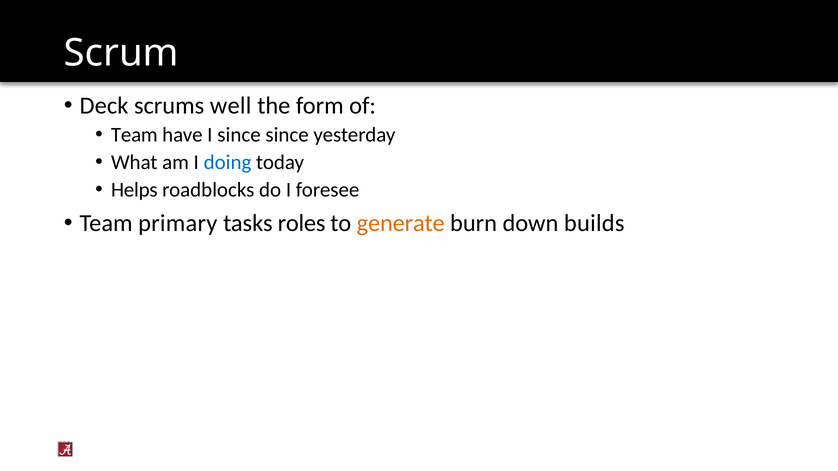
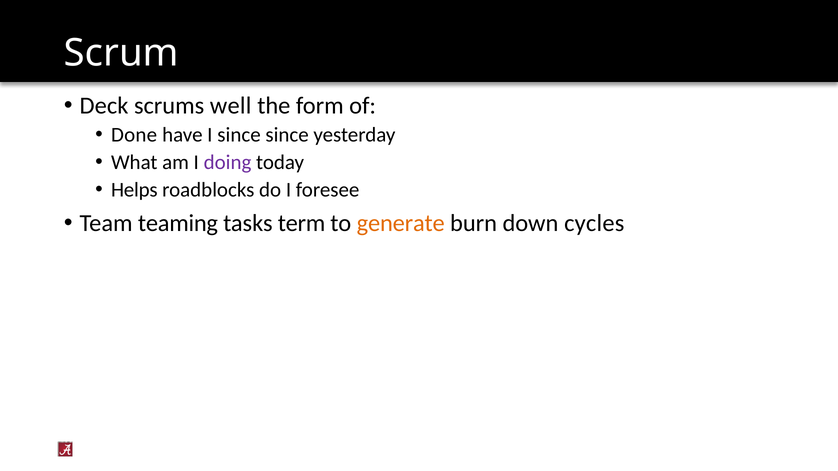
Team at (134, 135): Team -> Done
doing colour: blue -> purple
primary: primary -> teaming
roles: roles -> term
builds: builds -> cycles
